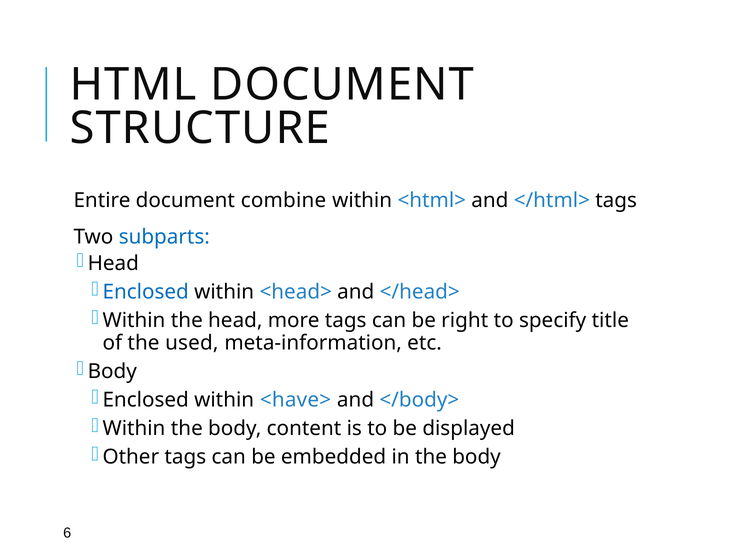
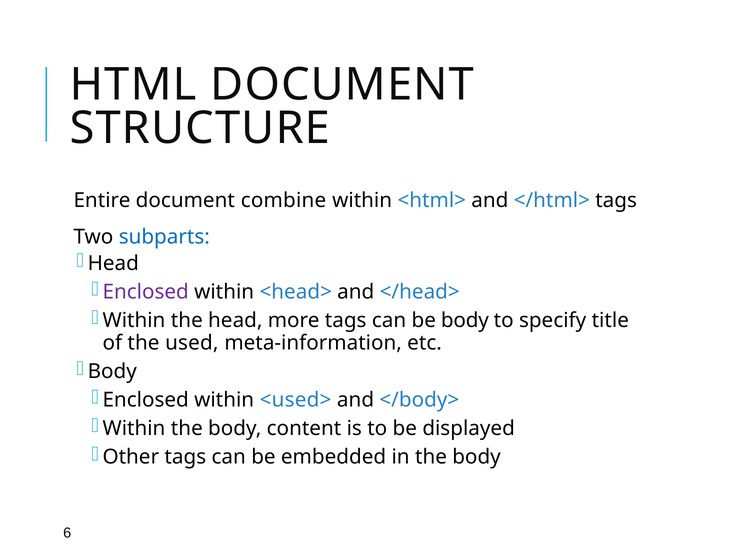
Enclosed at (146, 292) colour: blue -> purple
be right: right -> body
<have>: <have> -> <used>
